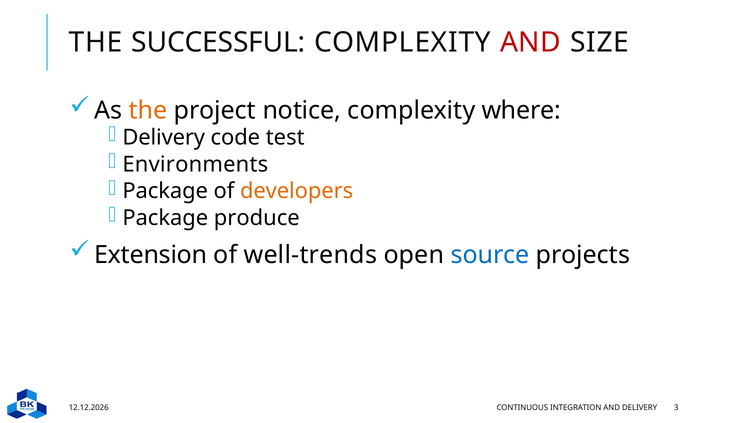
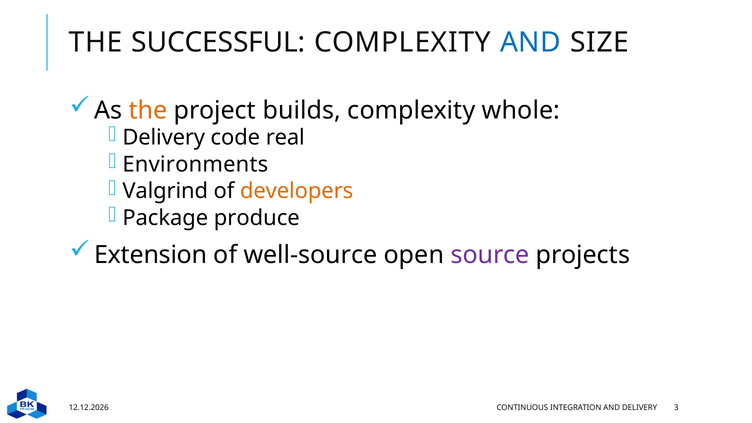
AND at (530, 42) colour: red -> blue
notice: notice -> builds
where: where -> whole
test: test -> real
Package at (165, 191): Package -> Valgrind
well-trends: well-trends -> well-source
source colour: blue -> purple
